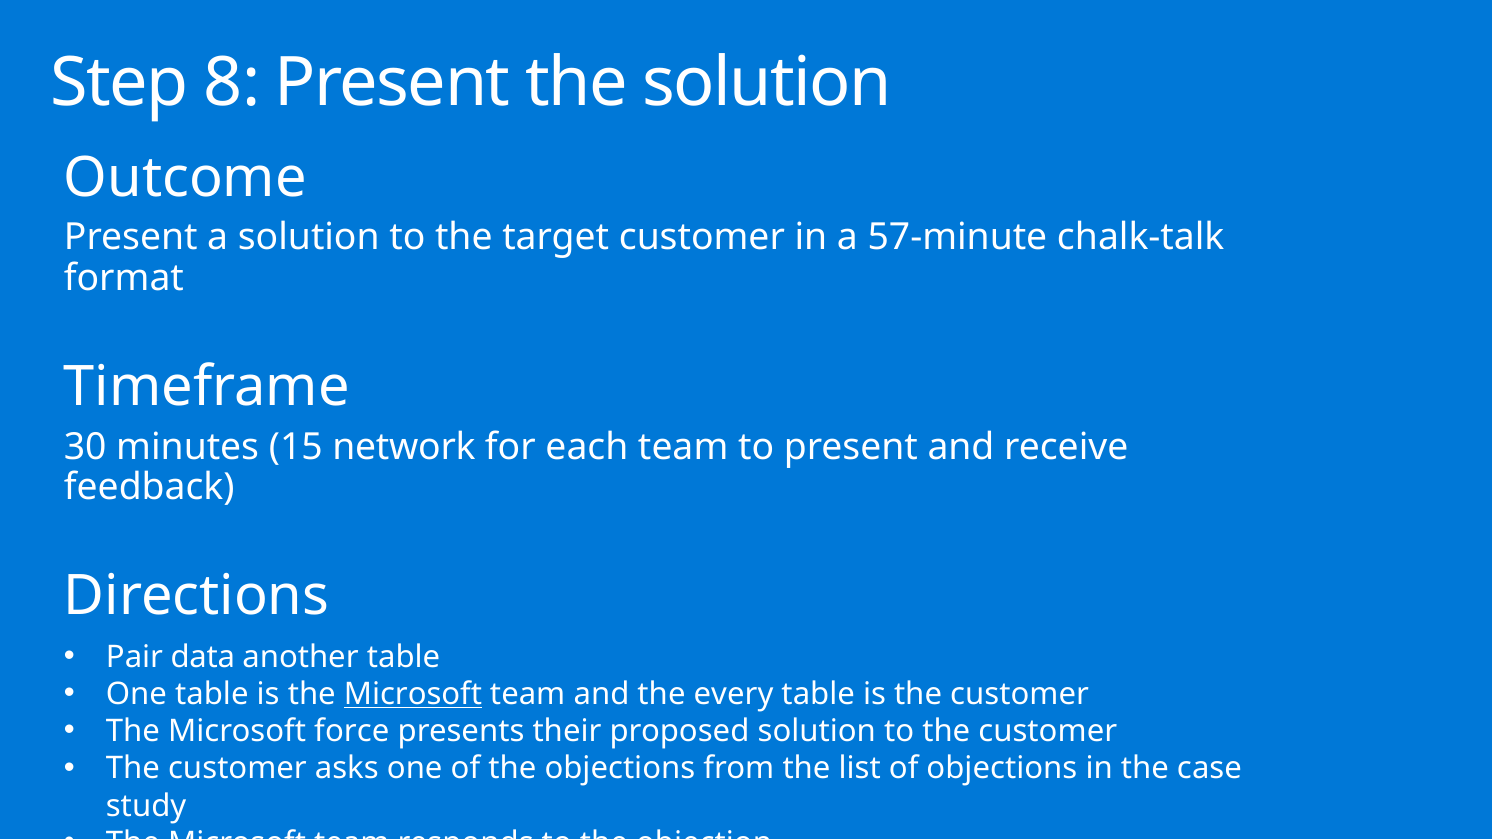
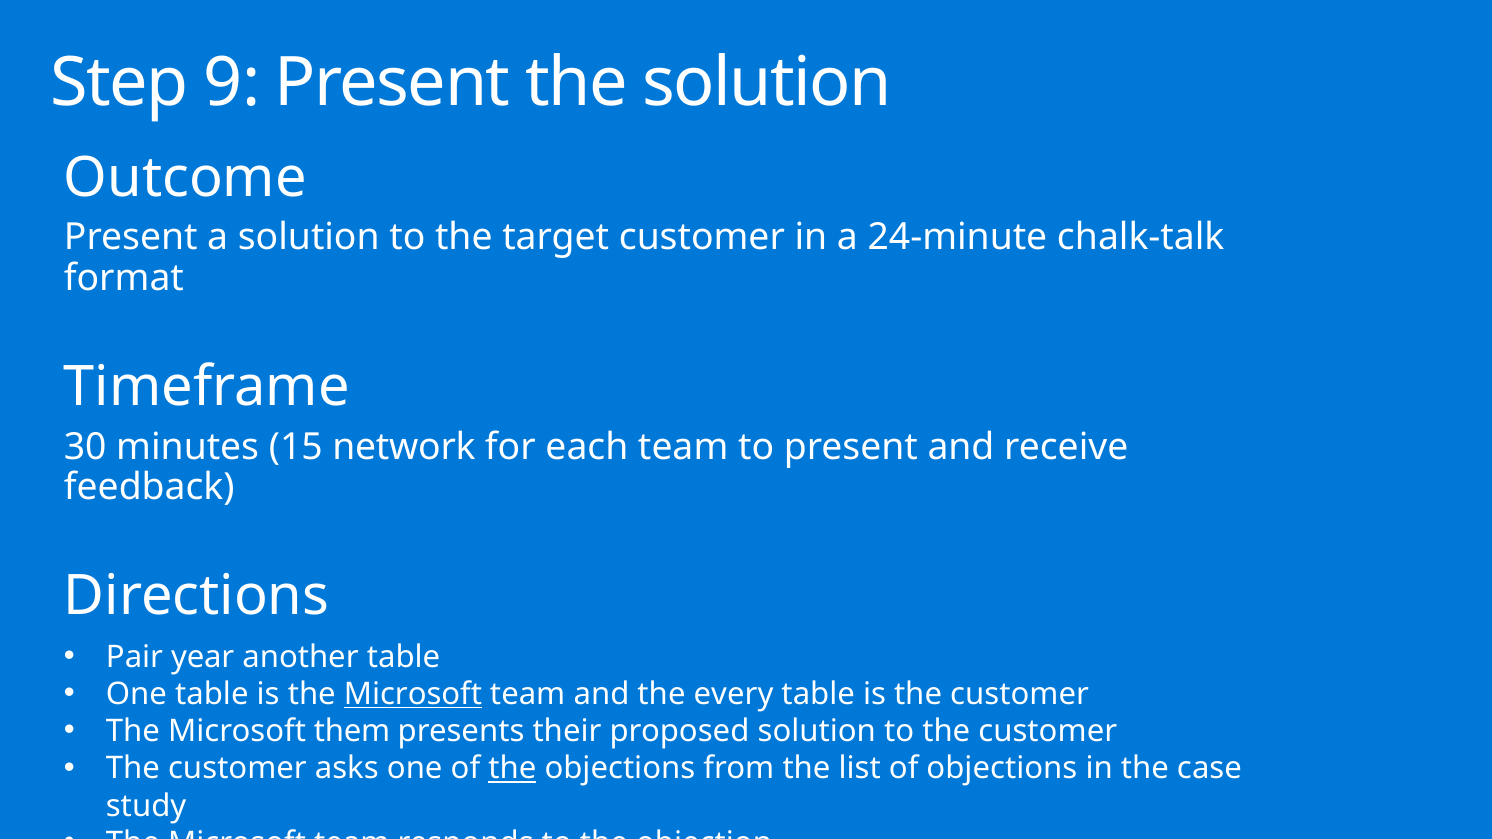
8: 8 -> 9
57-minute: 57-minute -> 24-minute
data: data -> year
force: force -> them
the at (512, 769) underline: none -> present
